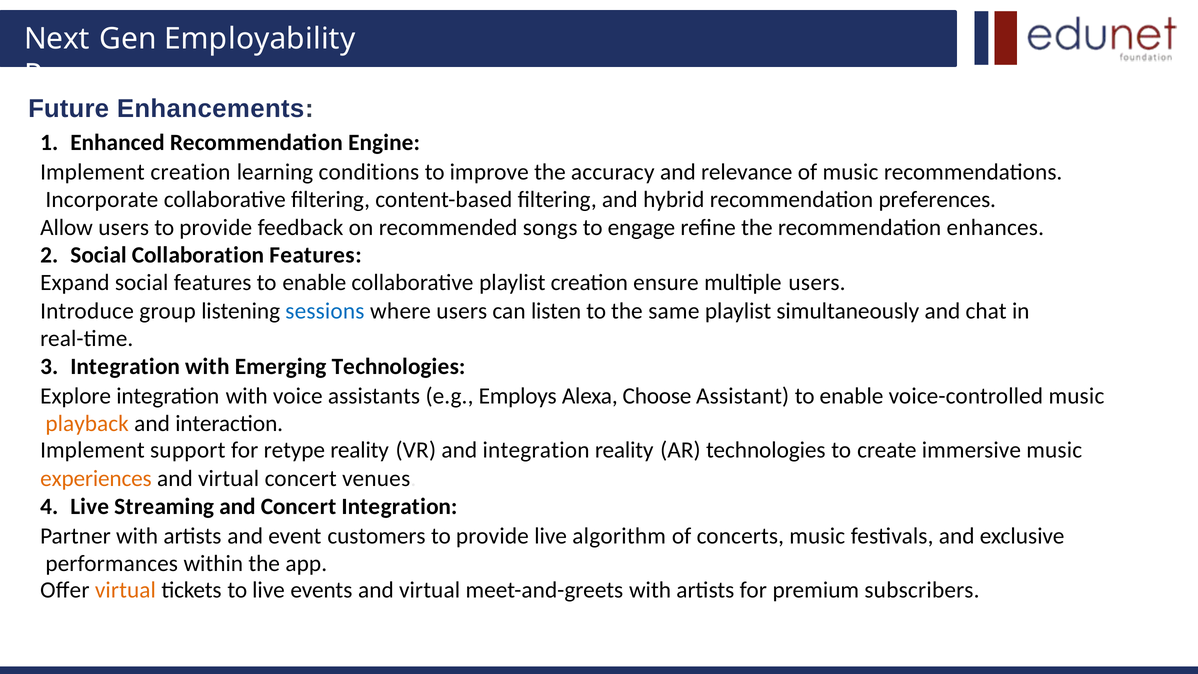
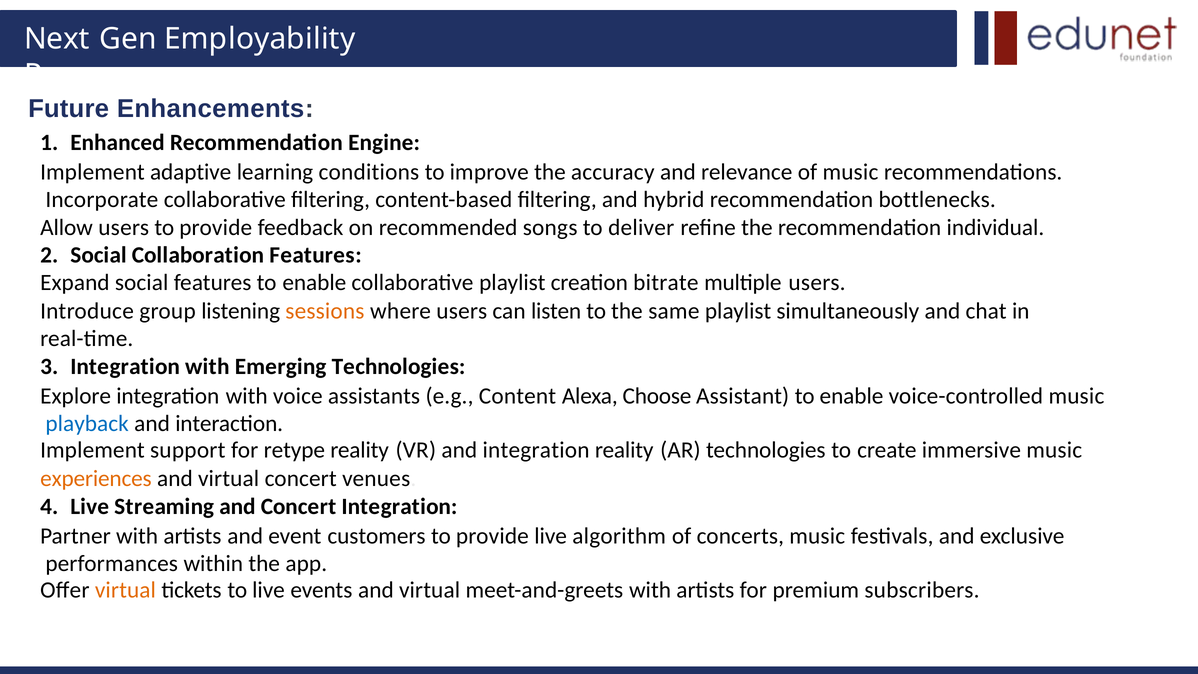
Implement creation: creation -> adaptive
preferences: preferences -> bottlenecks
engage: engage -> deliver
enhances: enhances -> individual
ensure: ensure -> bitrate
sessions colour: blue -> orange
Employs: Employs -> Content
playback colour: orange -> blue
